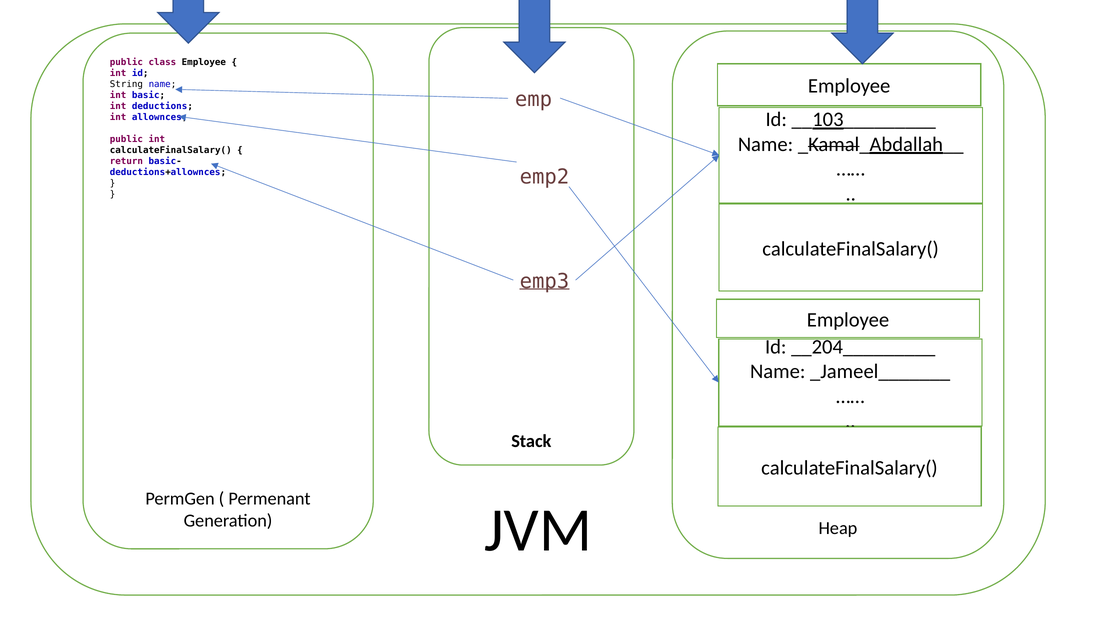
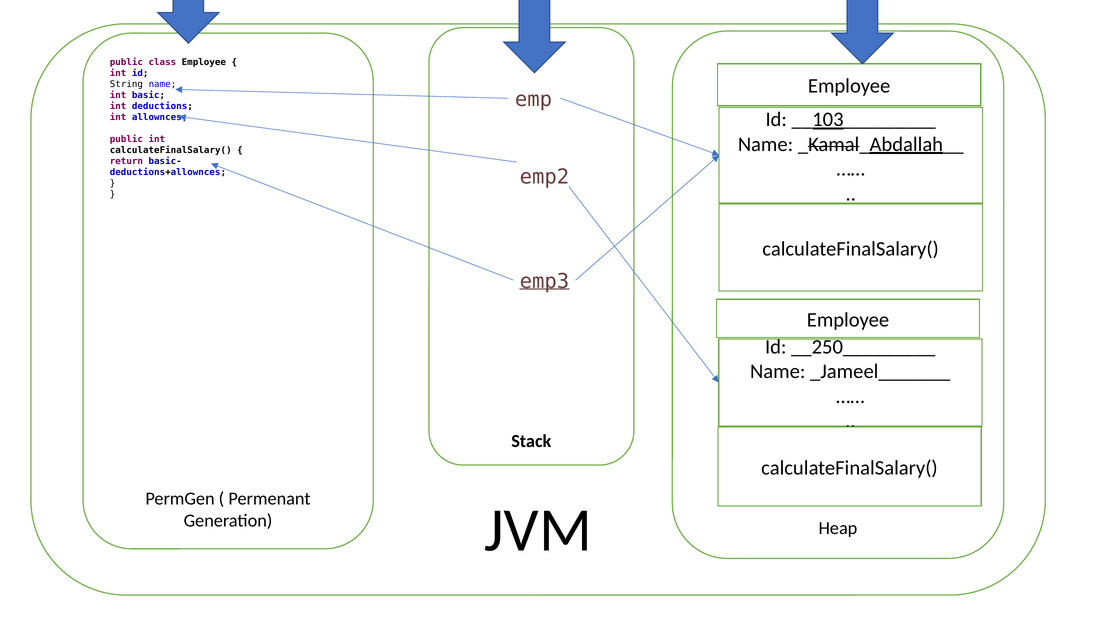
__204_________: __204_________ -> __250_________
